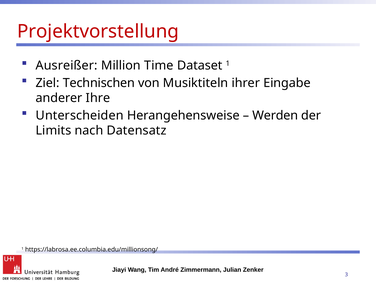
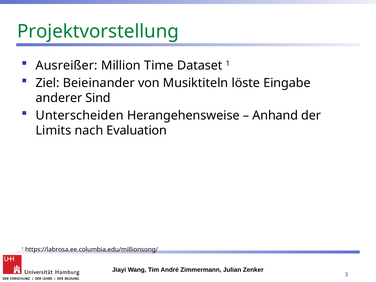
Projektvorstellung colour: red -> green
Technischen: Technischen -> Beieinander
ihrer: ihrer -> löste
Ihre: Ihre -> Sind
Werden: Werden -> Anhand
Datensatz: Datensatz -> Evaluation
